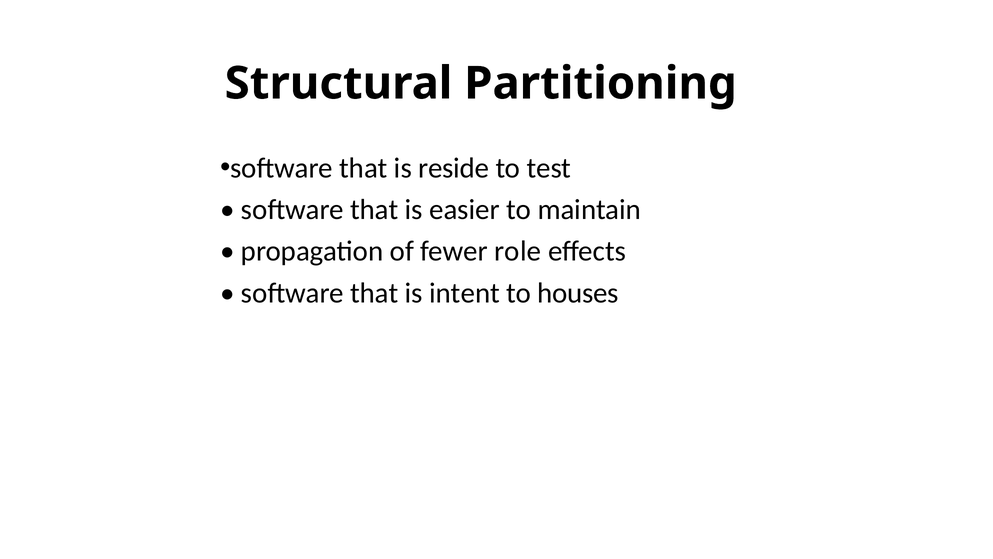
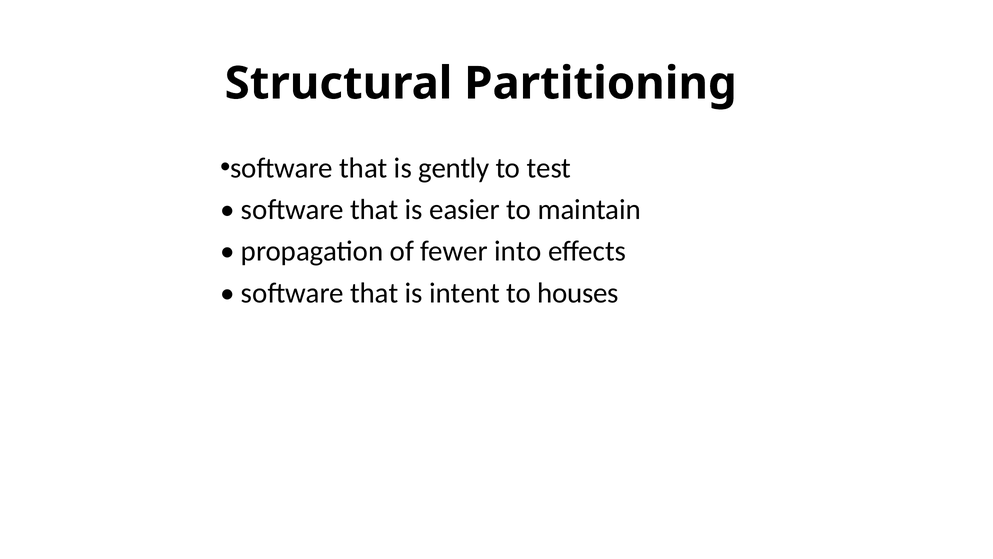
reside: reside -> gently
role: role -> into
